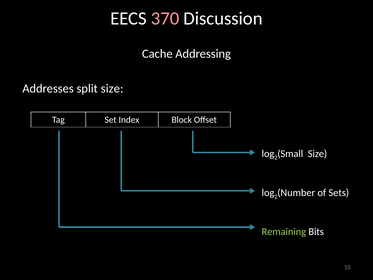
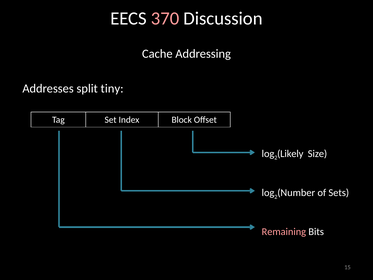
split size: size -> tiny
Small: Small -> Likely
Remaining colour: light green -> pink
